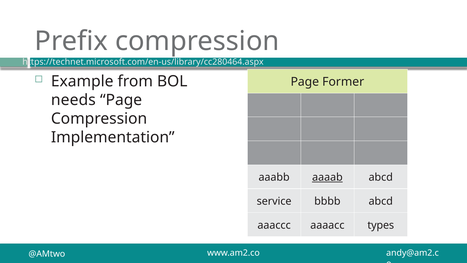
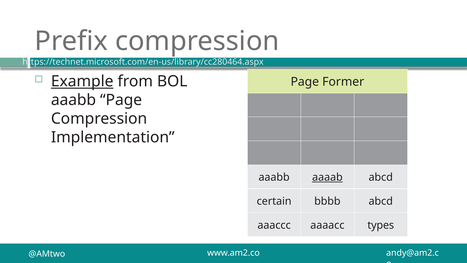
Example underline: none -> present
needs at (73, 100): needs -> aaabb
service: service -> certain
